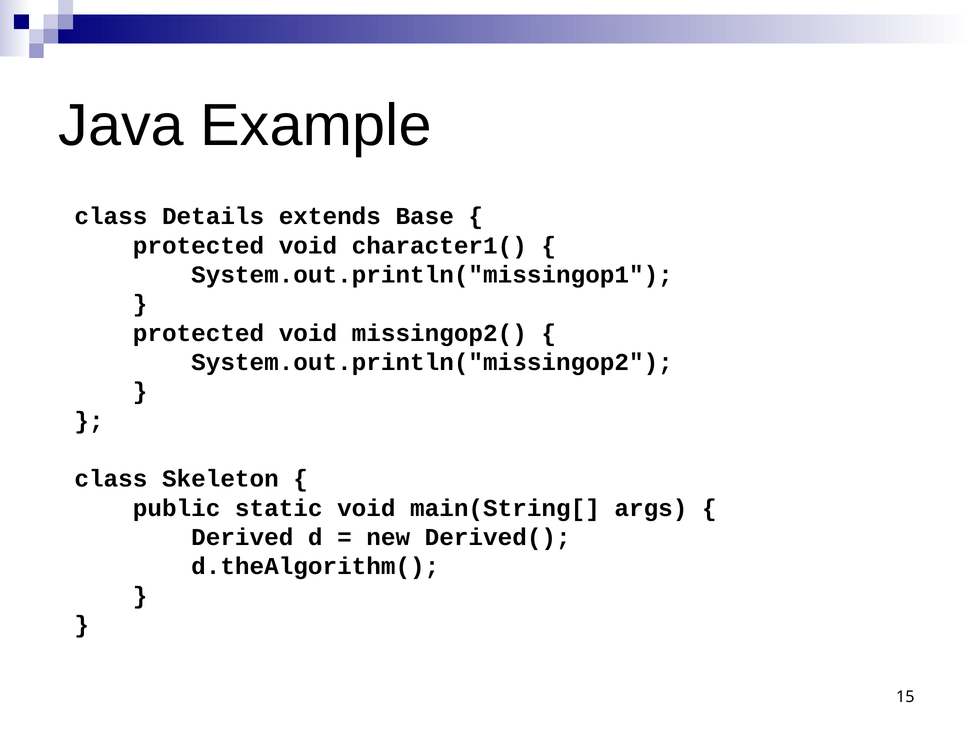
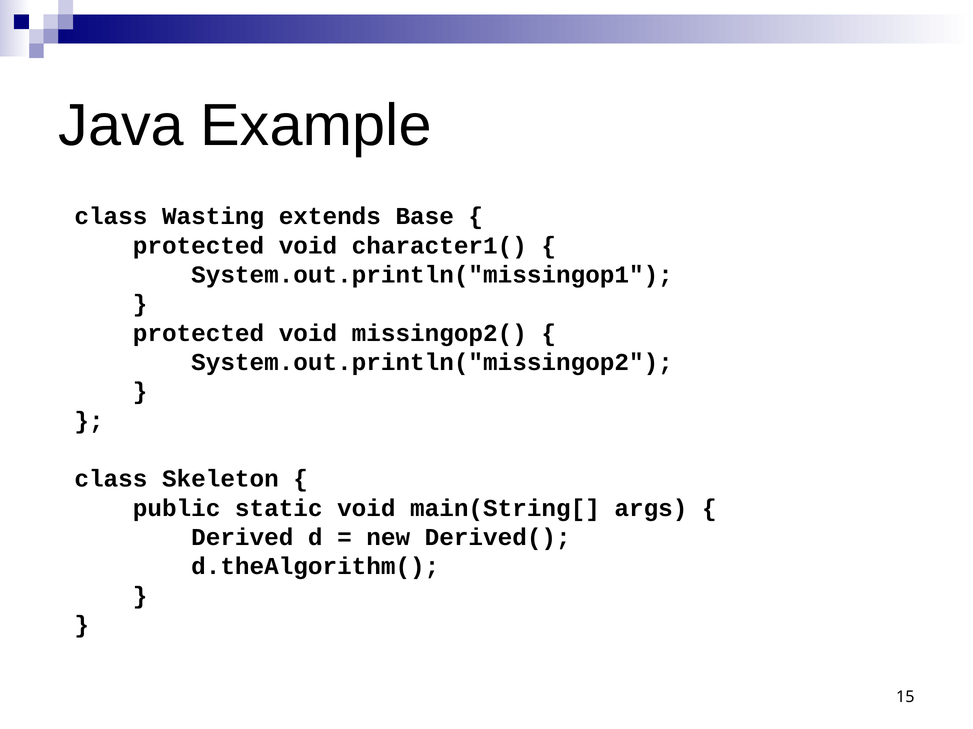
Details: Details -> Wasting
